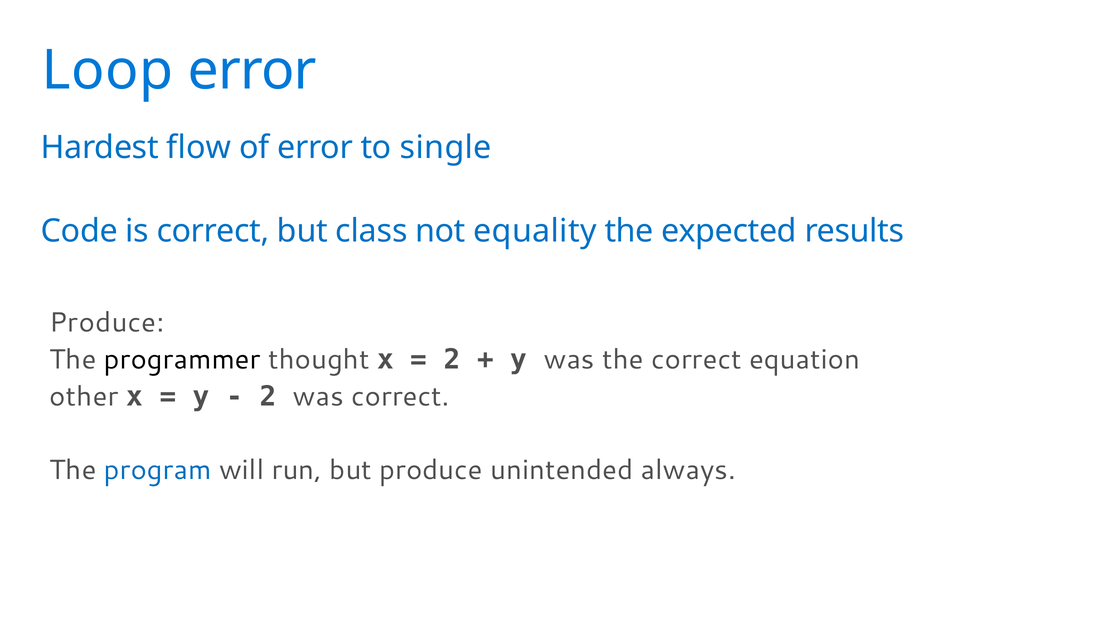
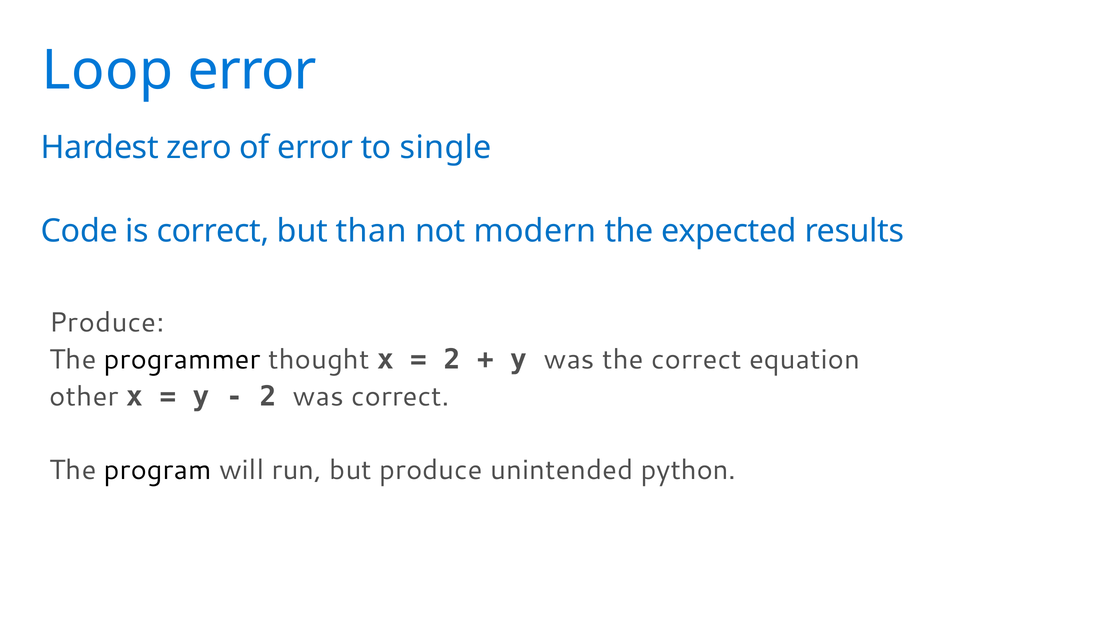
flow: flow -> zero
class: class -> than
equality: equality -> modern
program colour: blue -> black
always: always -> python
